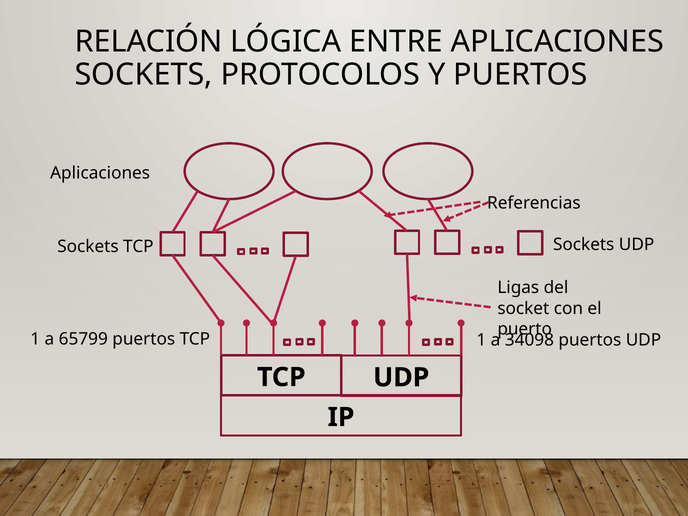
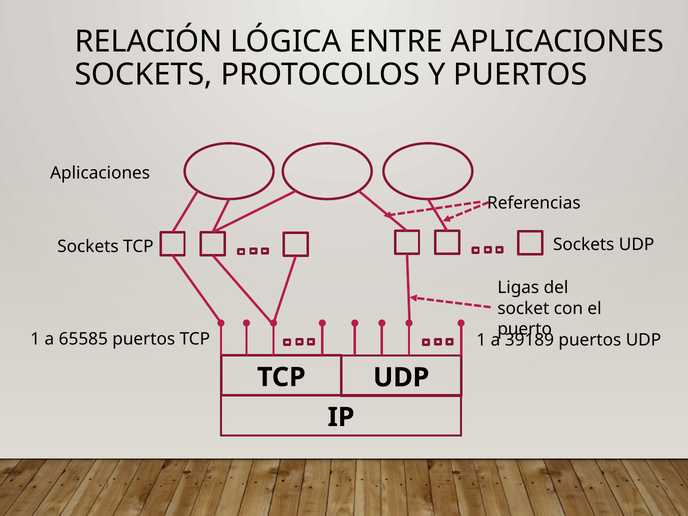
65799: 65799 -> 65585
34098: 34098 -> 39189
